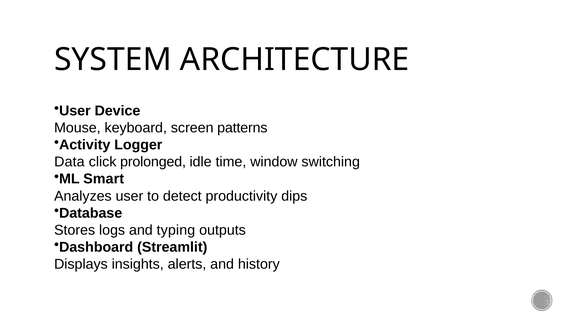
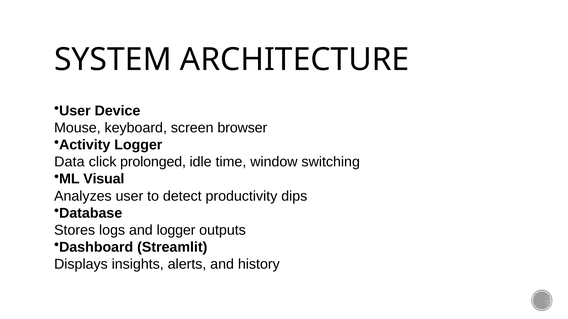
patterns: patterns -> browser
Smart: Smart -> Visual
and typing: typing -> logger
